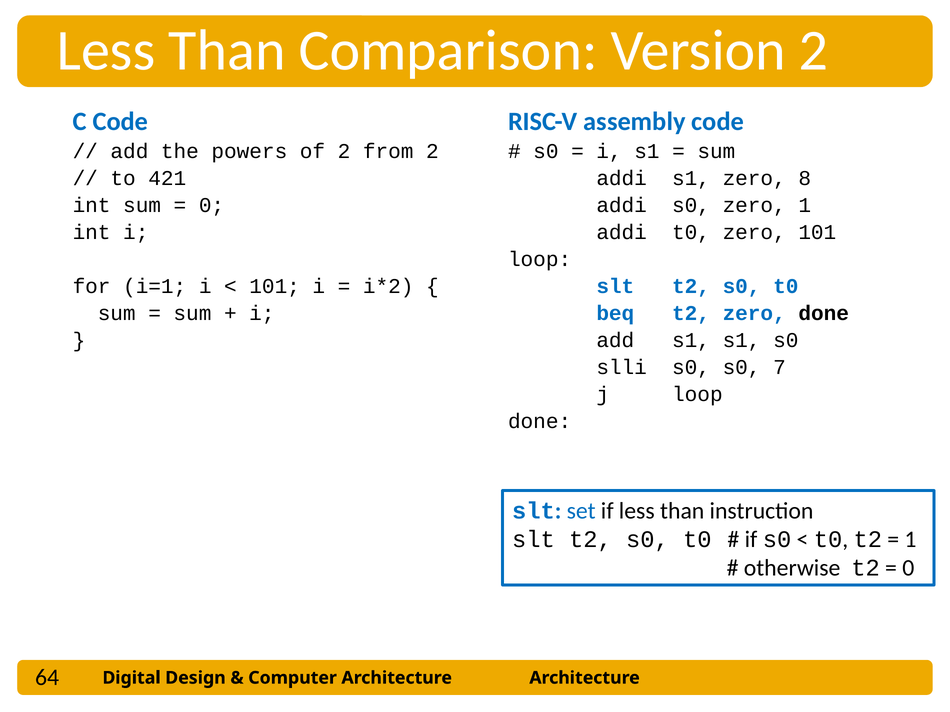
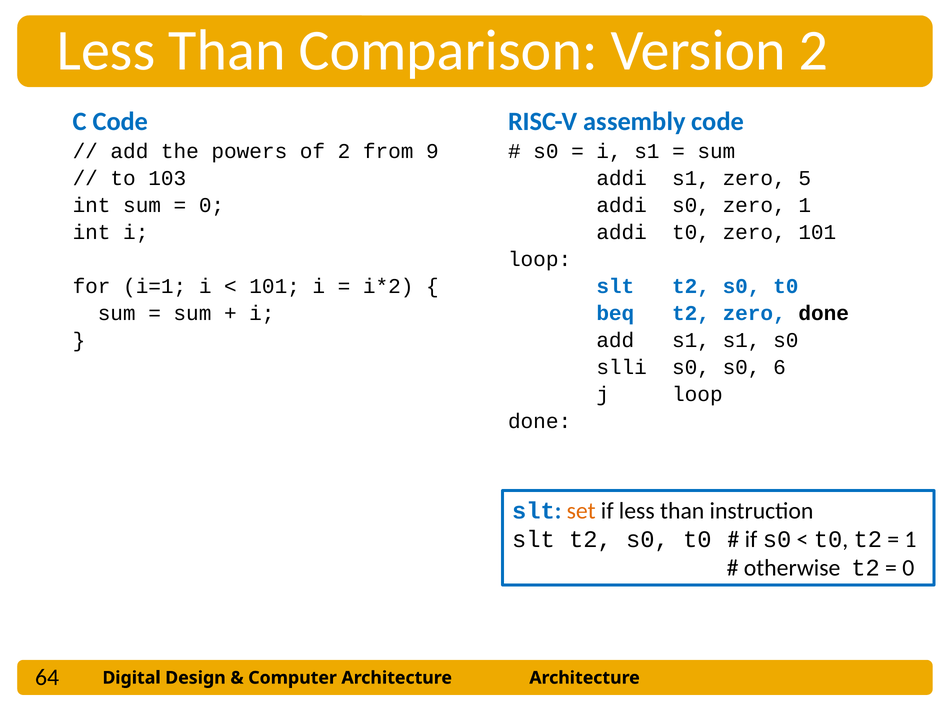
from 2: 2 -> 9
421: 421 -> 103
8: 8 -> 5
7: 7 -> 6
set colour: blue -> orange
